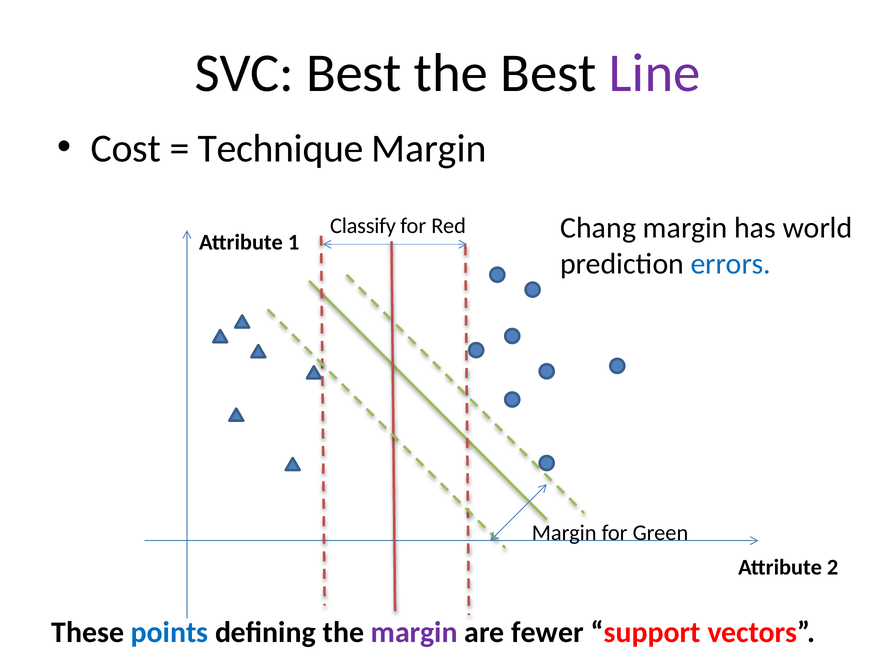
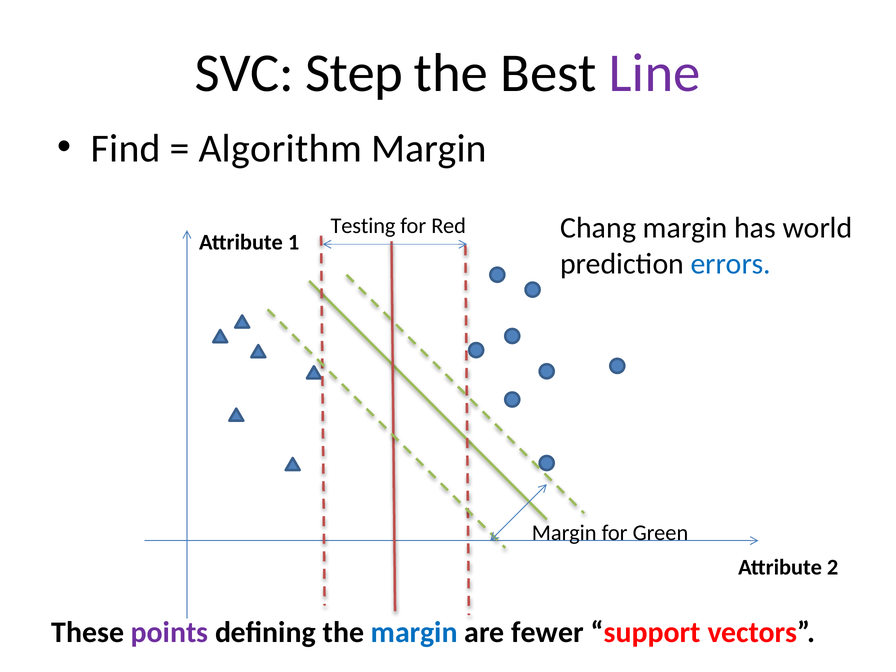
SVC Best: Best -> Step
Cost: Cost -> Find
Technique: Technique -> Algorithm
Classify: Classify -> Testing
points colour: blue -> purple
margin at (414, 632) colour: purple -> blue
